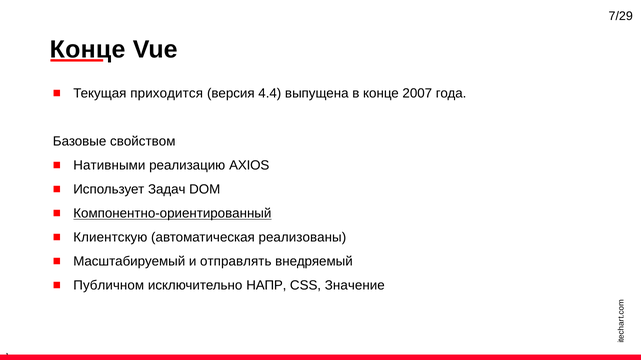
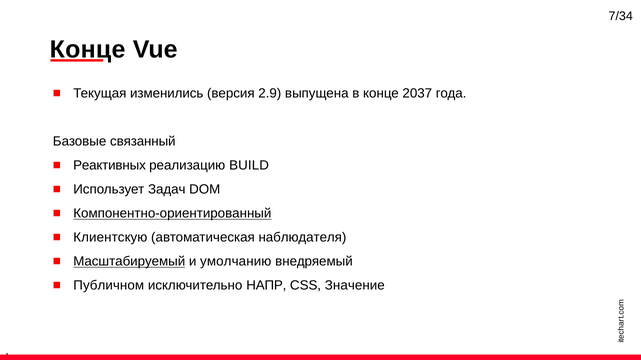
7/29: 7/29 -> 7/34
приходится: приходится -> изменились
4.4: 4.4 -> 2.9
2007: 2007 -> 2037
свойством: свойством -> связанный
Нативными: Нативными -> Реактивных
AXIOS: AXIOS -> BUILD
реализованы: реализованы -> наблюдателя
Масштабируемый underline: none -> present
отправлять: отправлять -> умолчанию
